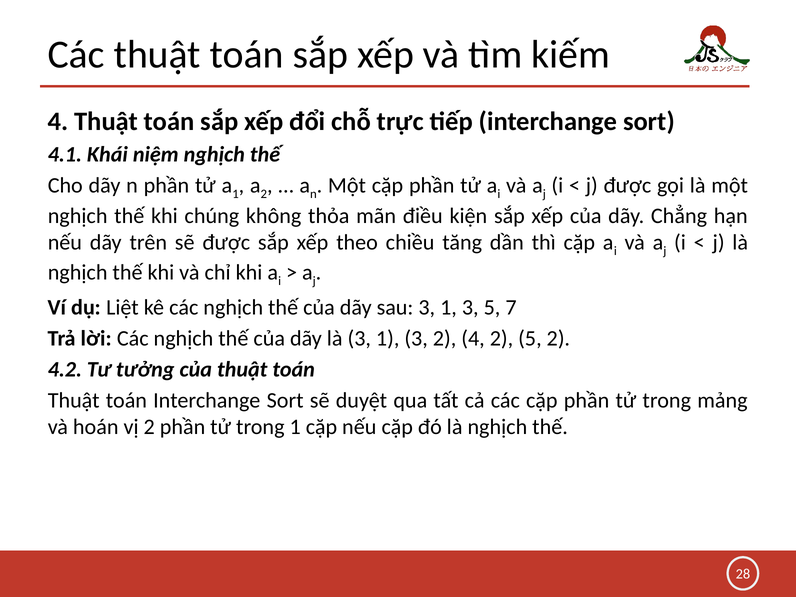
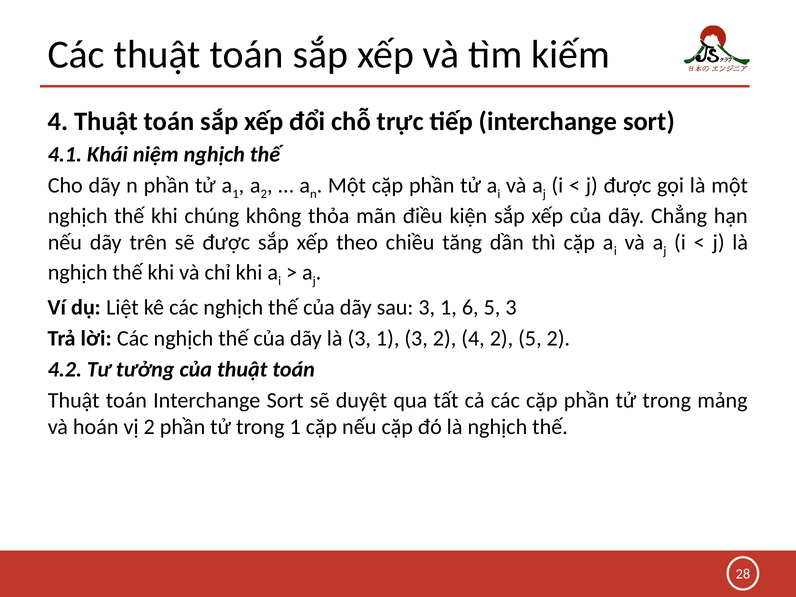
sau 3 1 3: 3 -> 6
5 7: 7 -> 3
